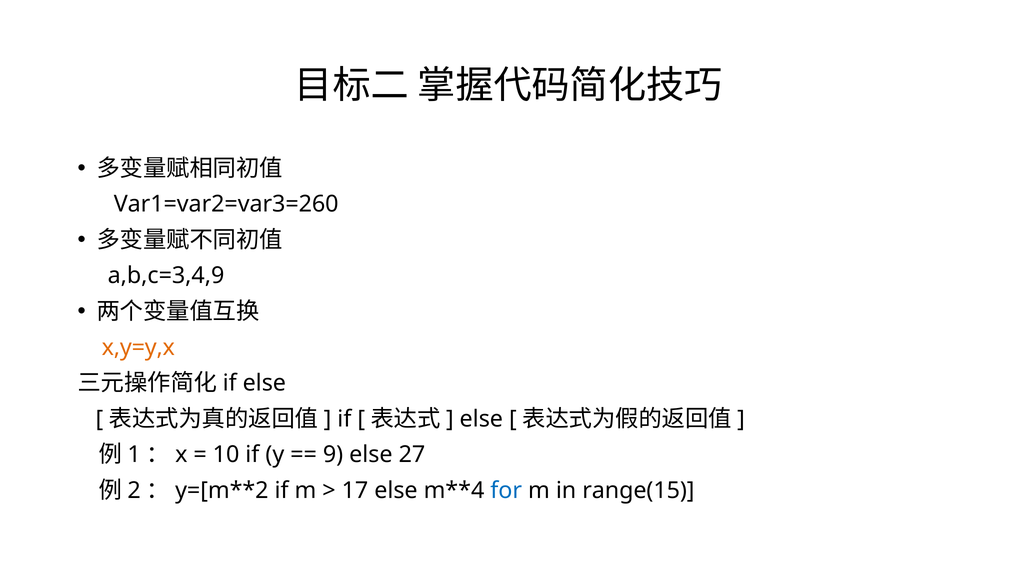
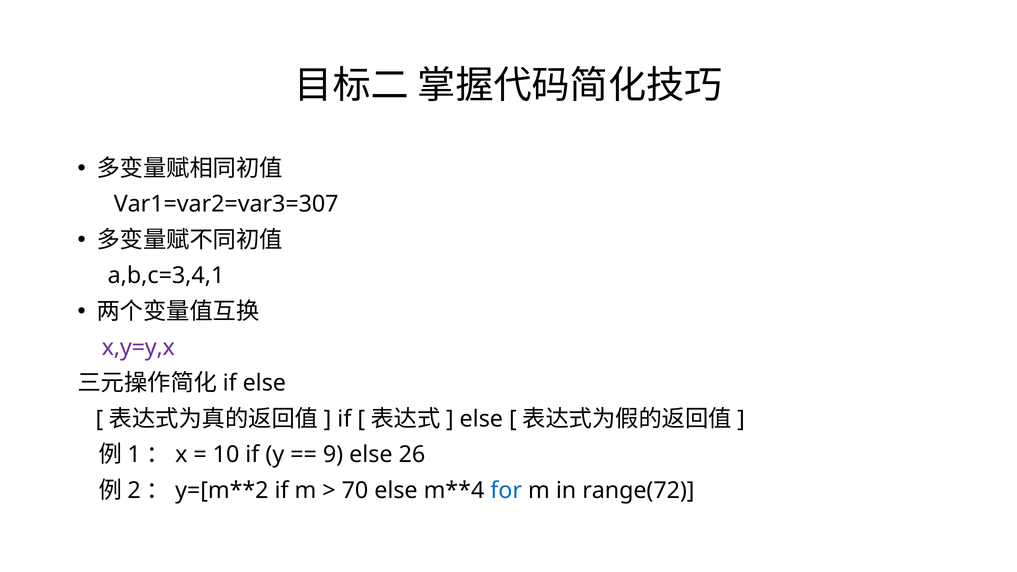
Var1=var2=var3=260: Var1=var2=var3=260 -> Var1=var2=var3=307
a,b,c=3,4,9: a,b,c=3,4,9 -> a,b,c=3,4,1
x,y=y,x colour: orange -> purple
27: 27 -> 26
17: 17 -> 70
range(15: range(15 -> range(72
